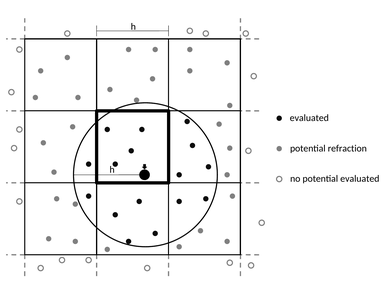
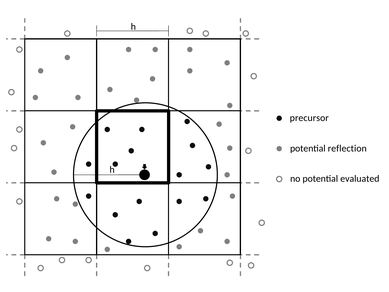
evaluated at (309, 118): evaluated -> precursor
refraction: refraction -> reflection
